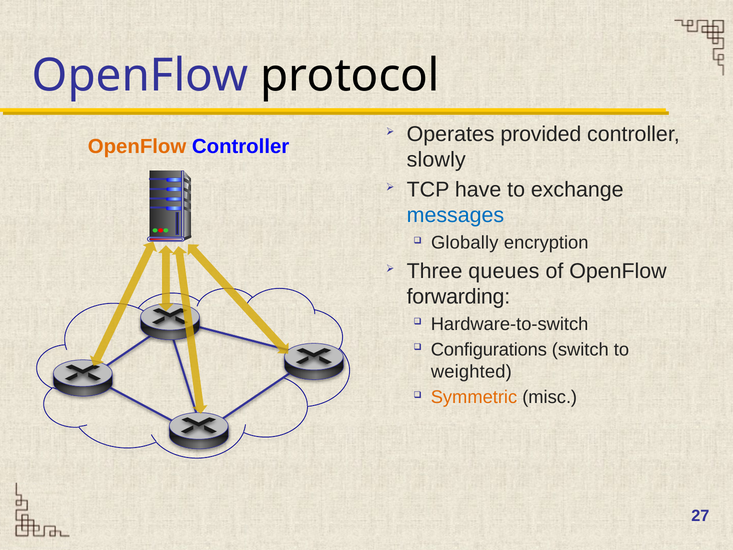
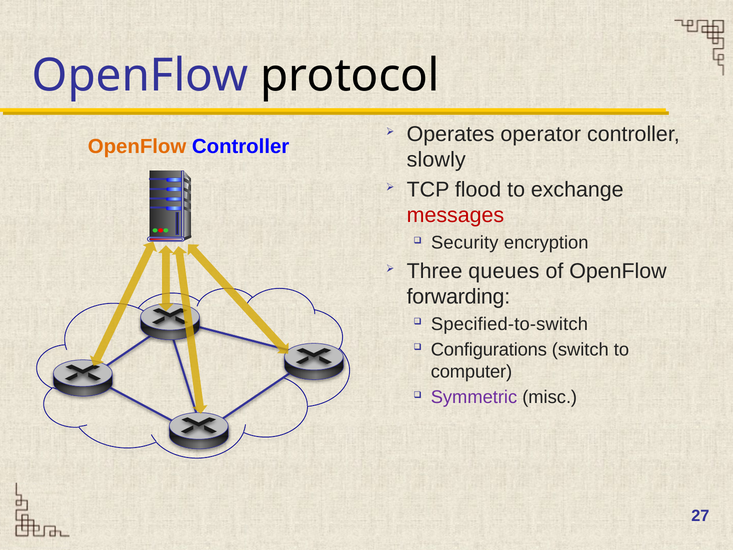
provided: provided -> operator
have: have -> flood
messages colour: blue -> red
Globally: Globally -> Security
Hardware-to-switch: Hardware-to-switch -> Specified-to-switch
weighted: weighted -> computer
Symmetric colour: orange -> purple
